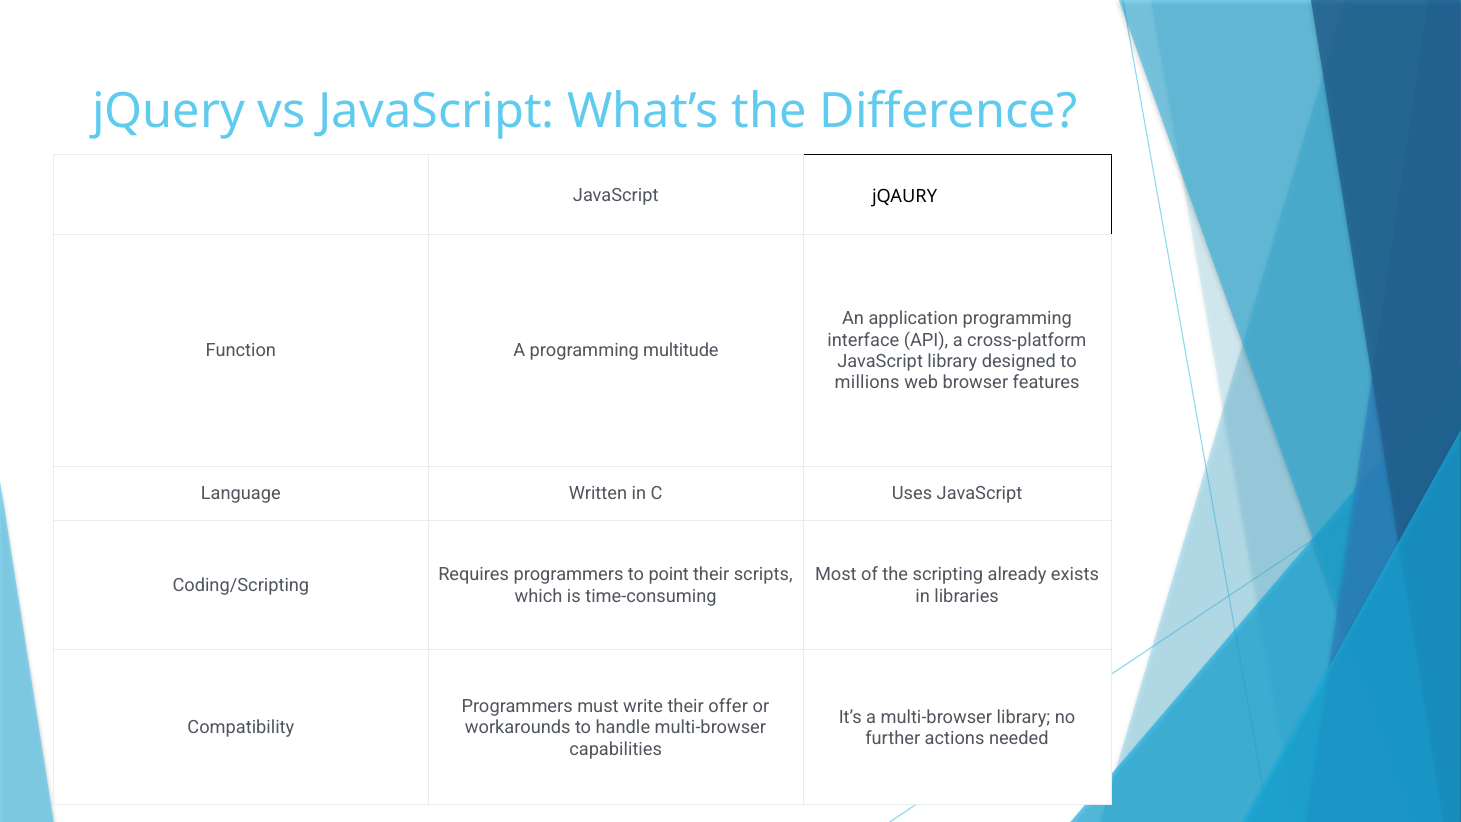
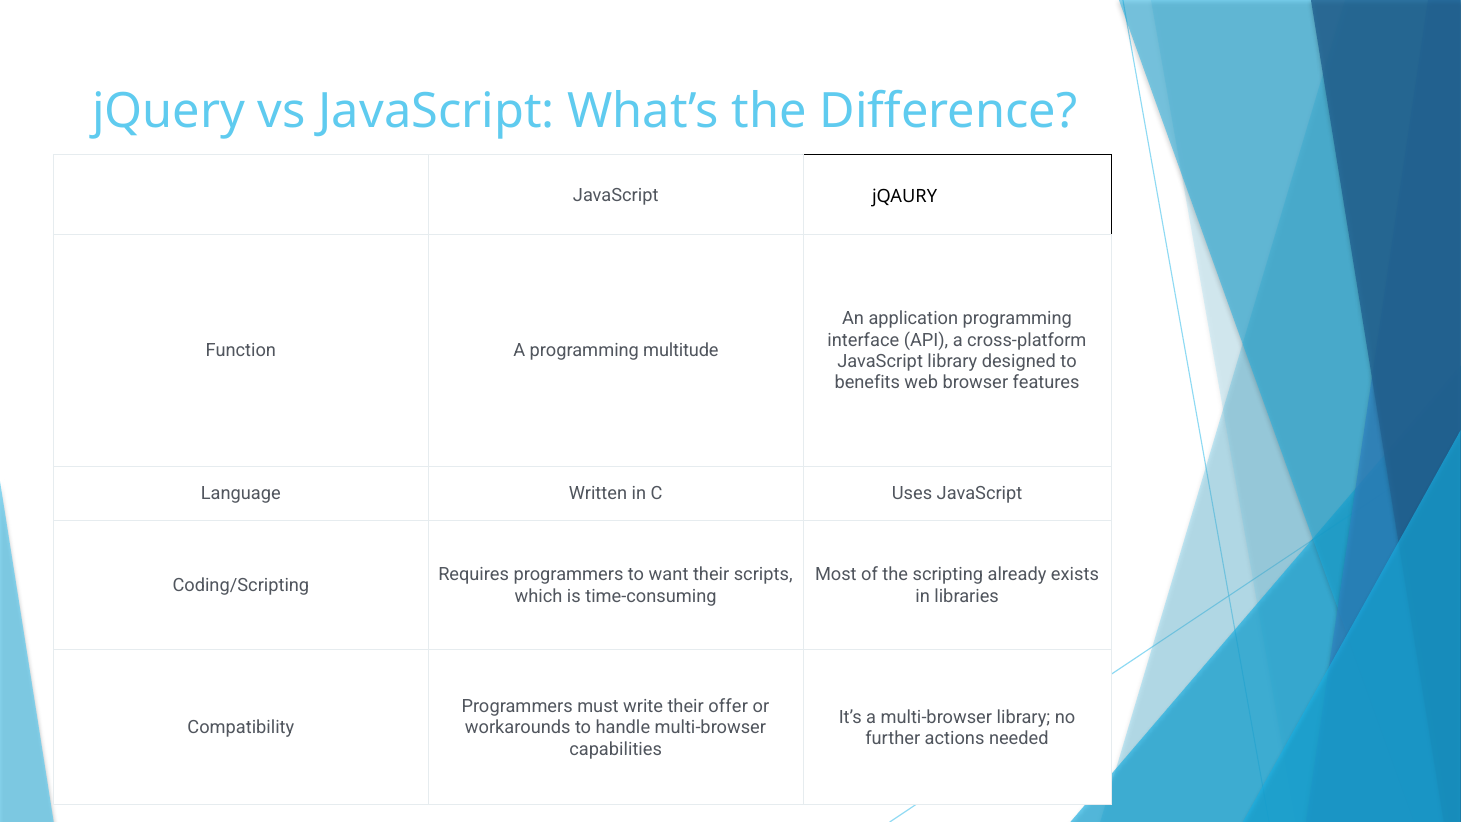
millions: millions -> benefits
point: point -> want
